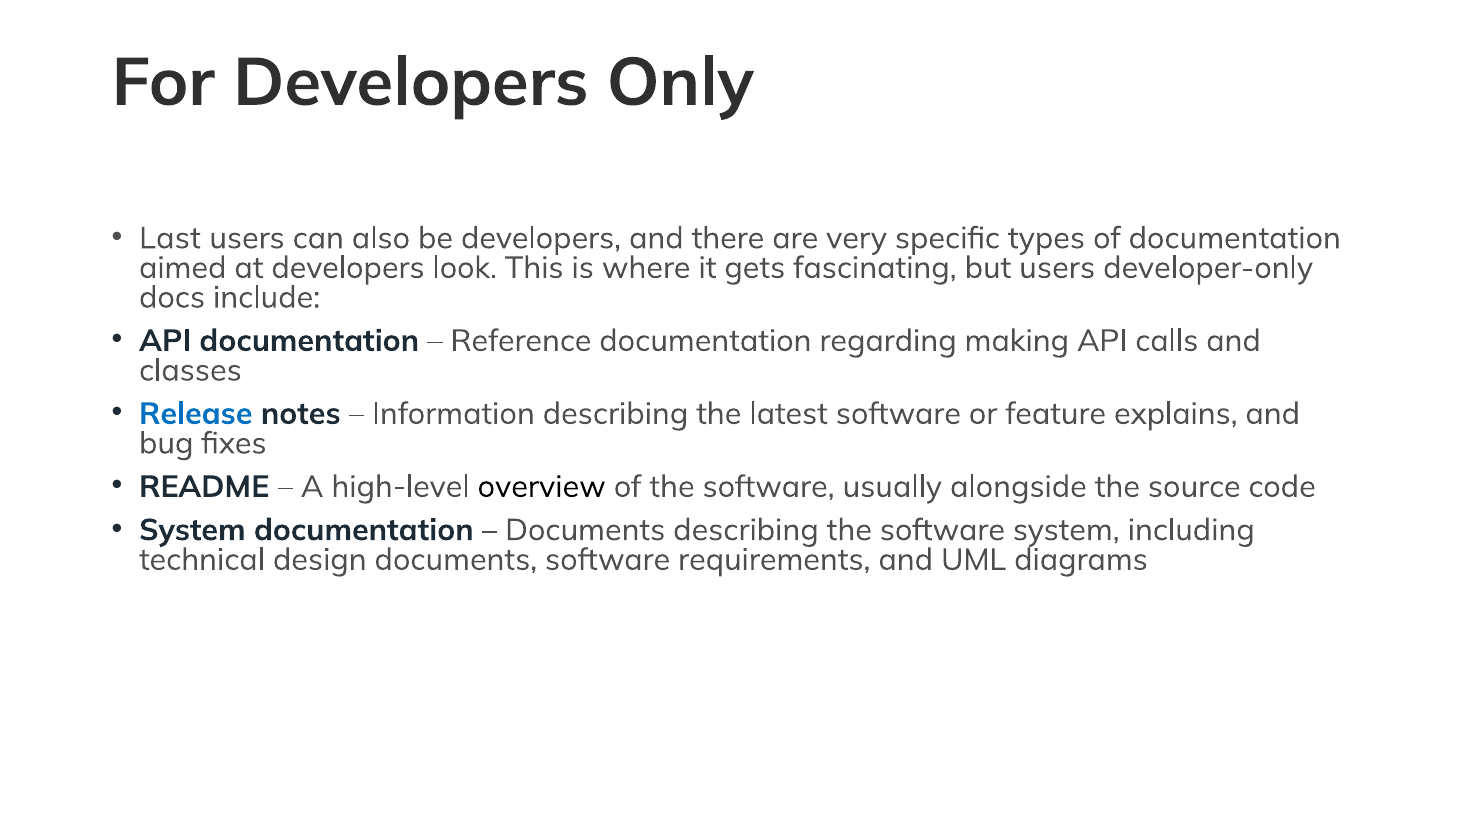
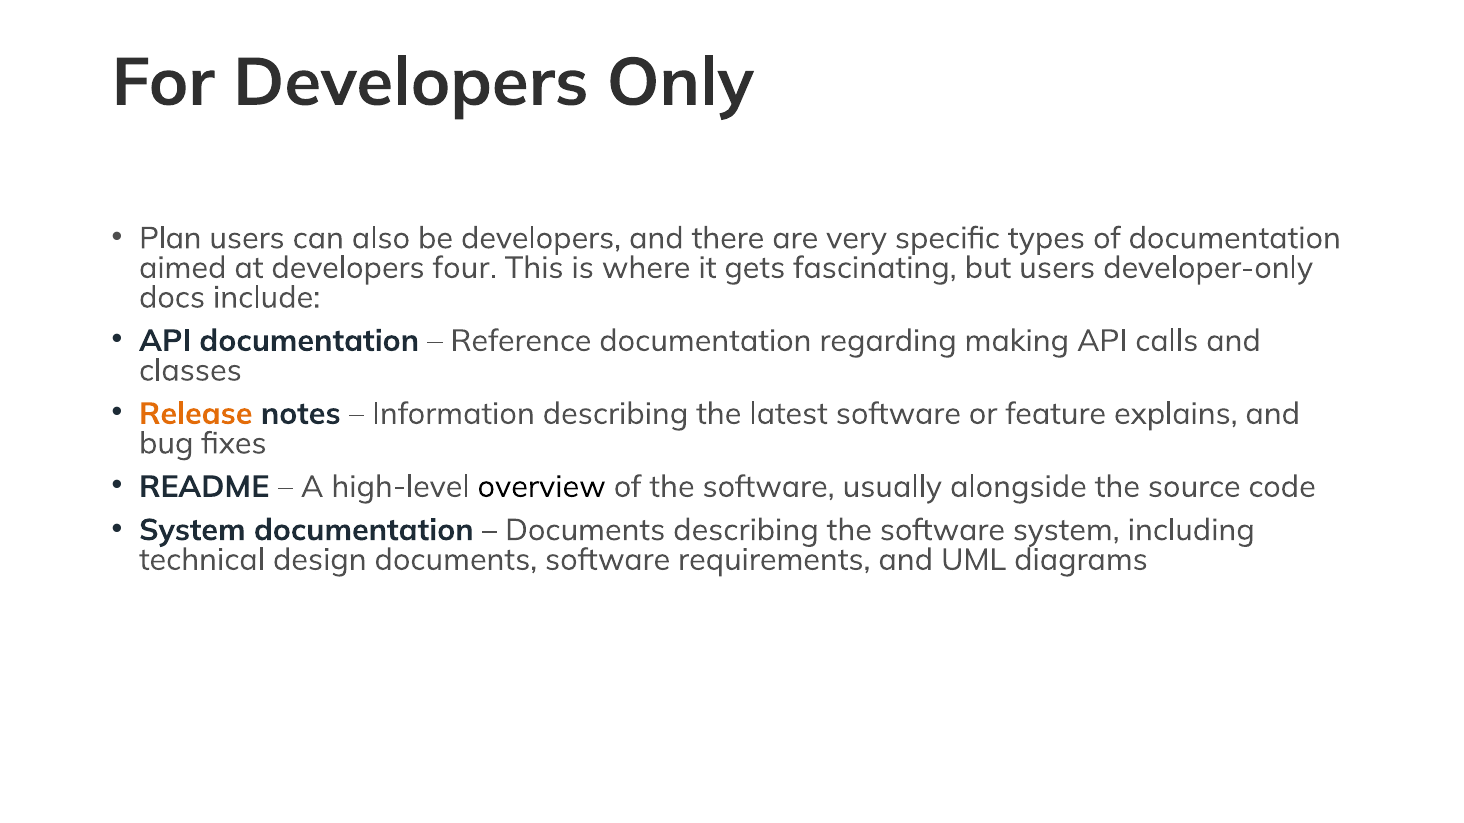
Last: Last -> Plan
look: look -> four
Release colour: blue -> orange
